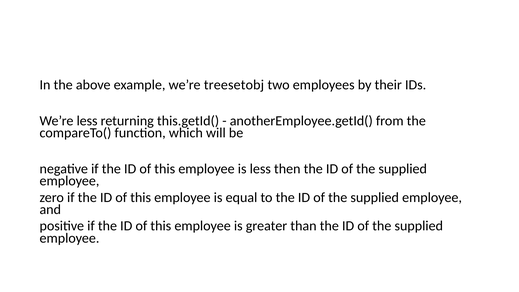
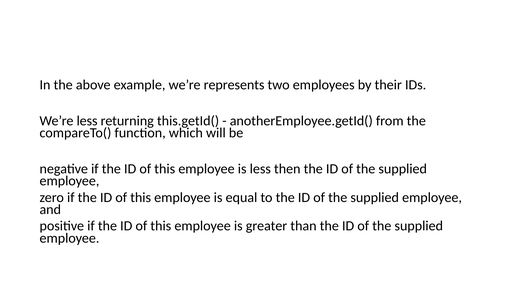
treesetobj: treesetobj -> represents
